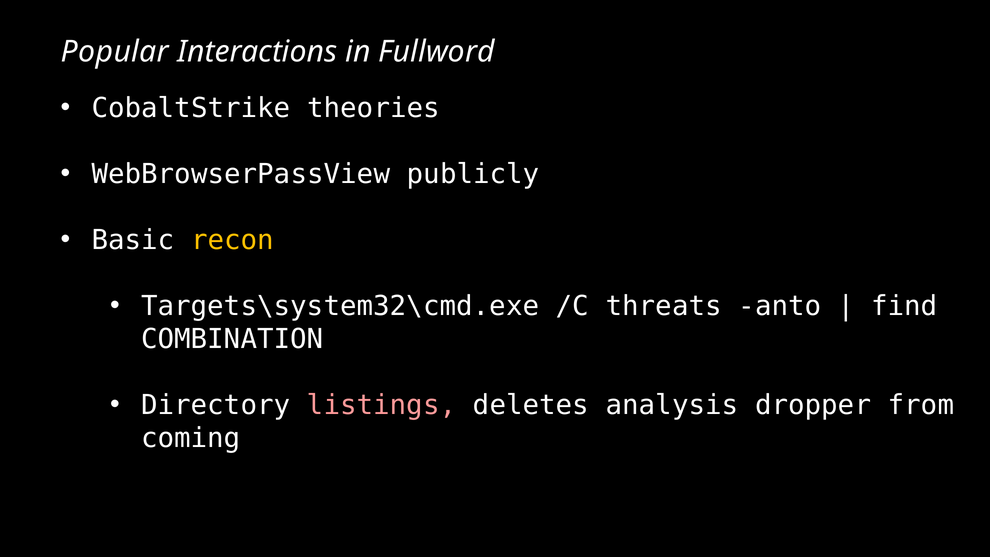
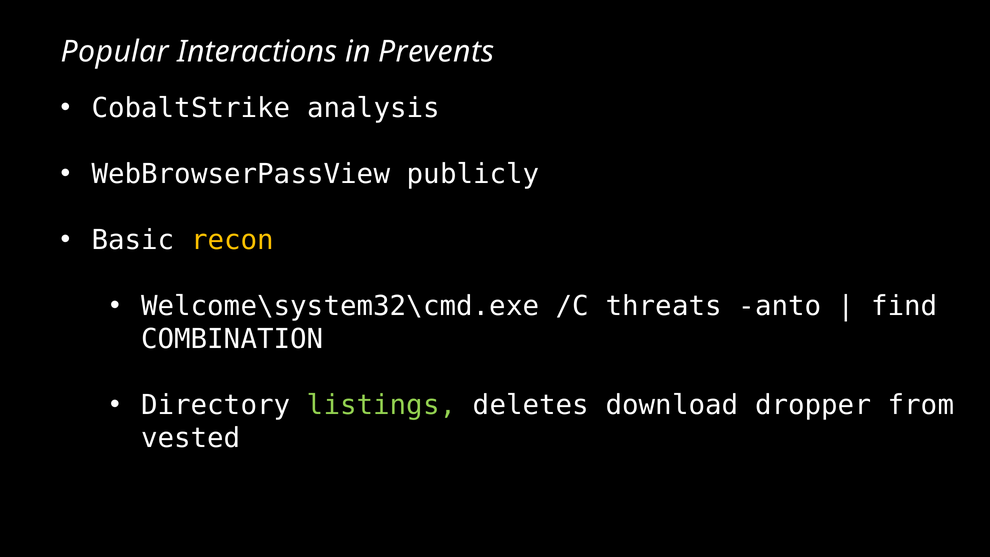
Fullword: Fullword -> Prevents
theories: theories -> analysis
Targets\system32\cmd.exe: Targets\system32\cmd.exe -> Welcome\system32\cmd.exe
listings colour: pink -> light green
analysis: analysis -> download
coming: coming -> vested
